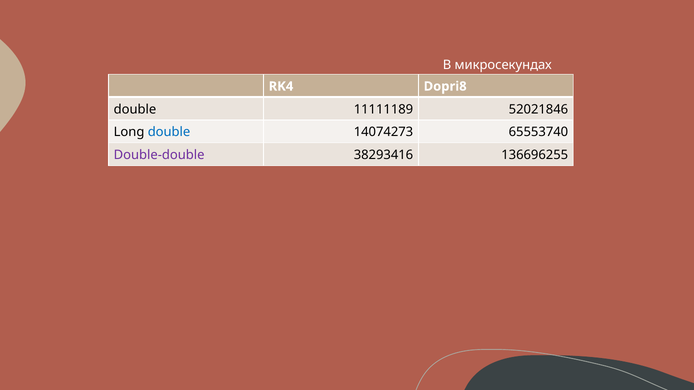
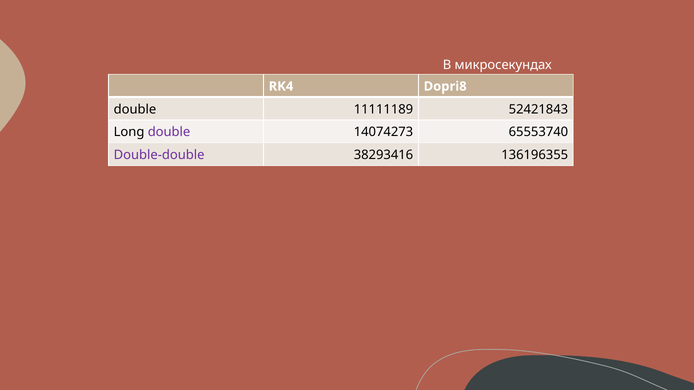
52021846: 52021846 -> 52421843
double at (169, 132) colour: blue -> purple
136696255: 136696255 -> 136196355
